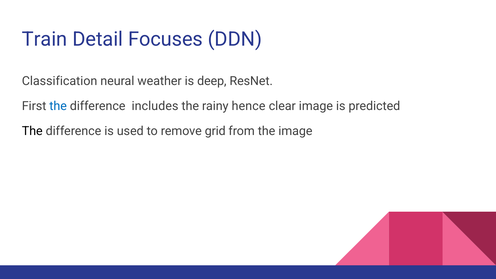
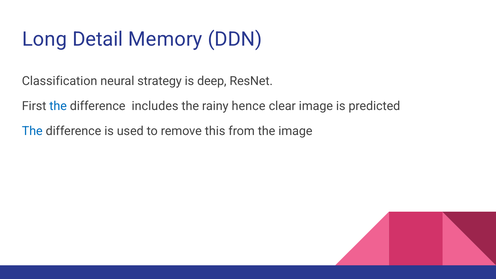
Train: Train -> Long
Focuses: Focuses -> Memory
weather: weather -> strategy
The at (32, 131) colour: black -> blue
grid: grid -> this
